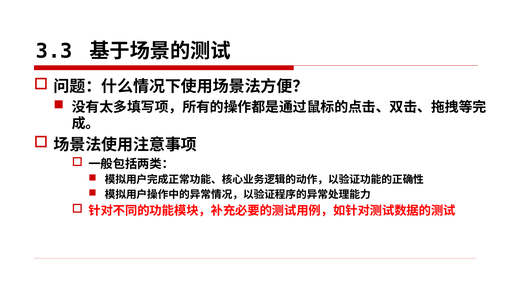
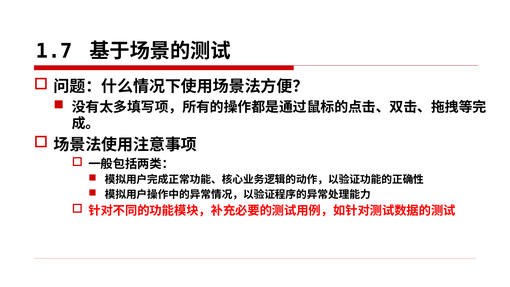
3.3: 3.3 -> 1.7
